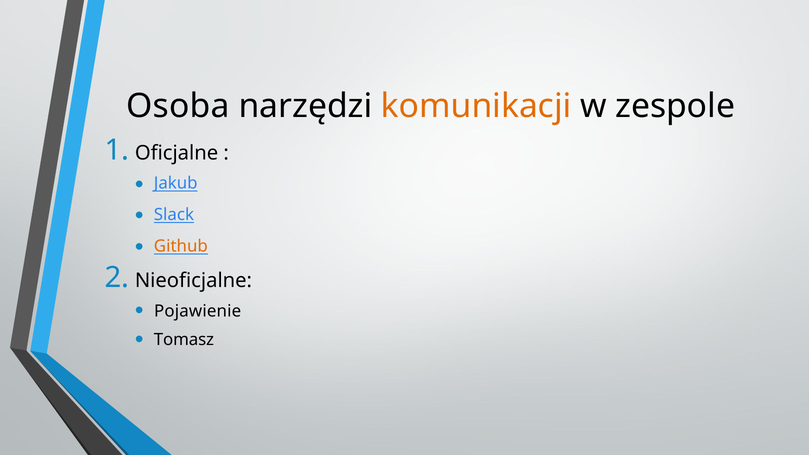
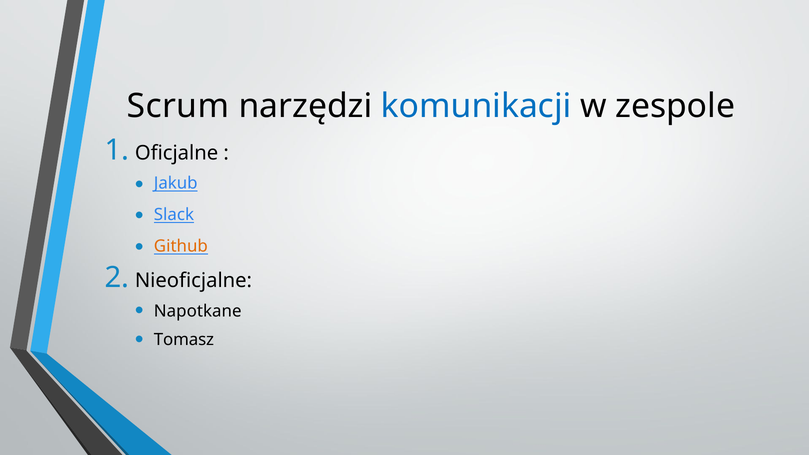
Osoba: Osoba -> Scrum
komunikacji colour: orange -> blue
Pojawienie: Pojawienie -> Napotkane
